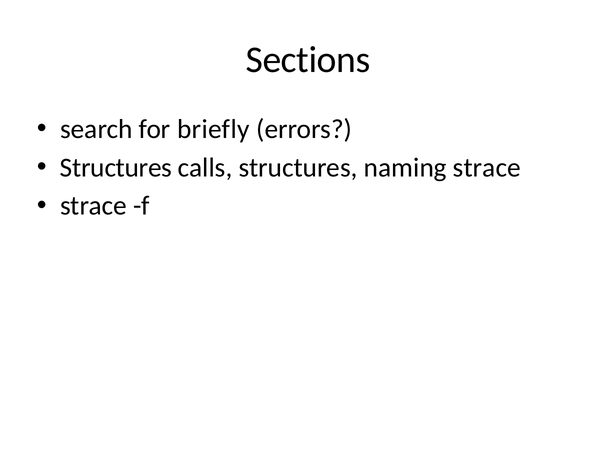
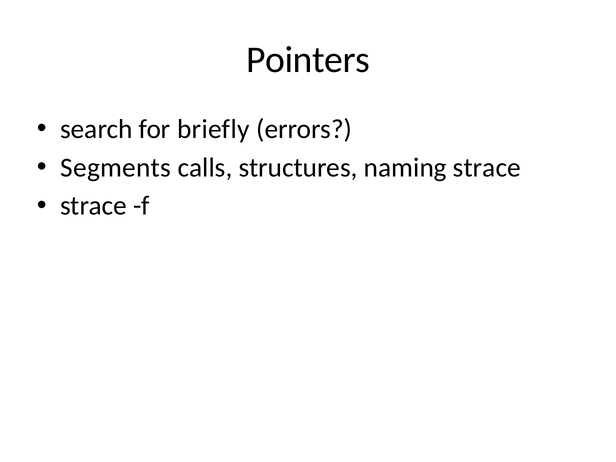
Sections: Sections -> Pointers
Structures at (116, 168): Structures -> Segments
